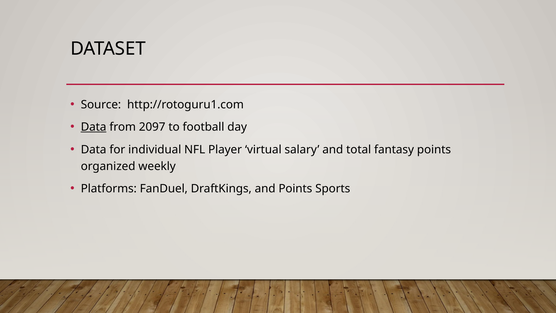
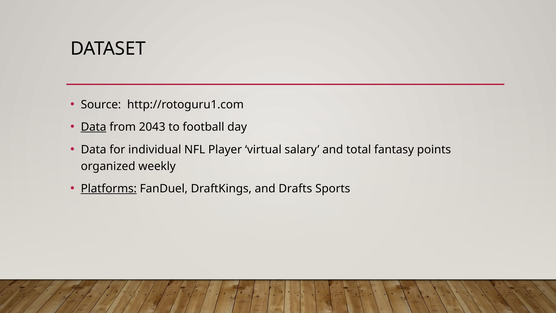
2097: 2097 -> 2043
Platforms underline: none -> present
and Points: Points -> Drafts
